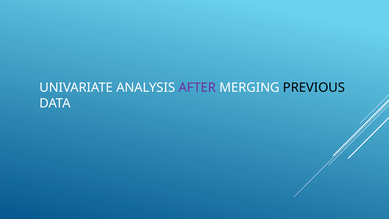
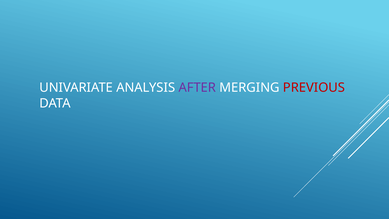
PREVIOUS colour: black -> red
